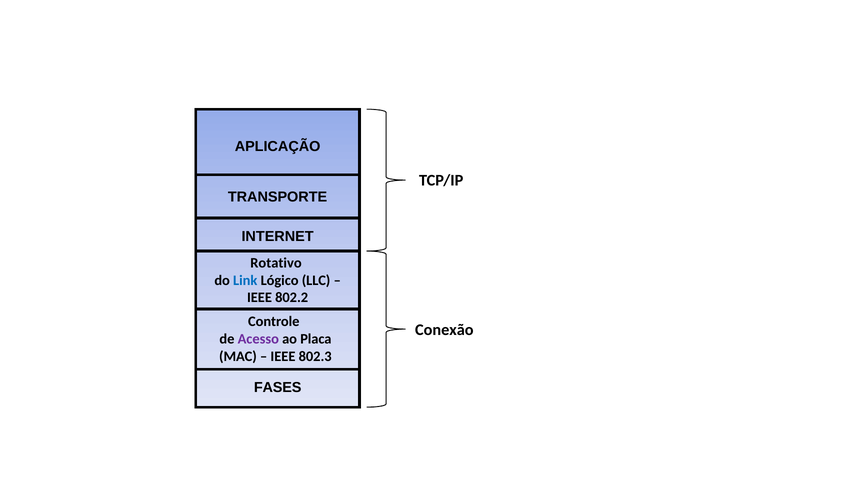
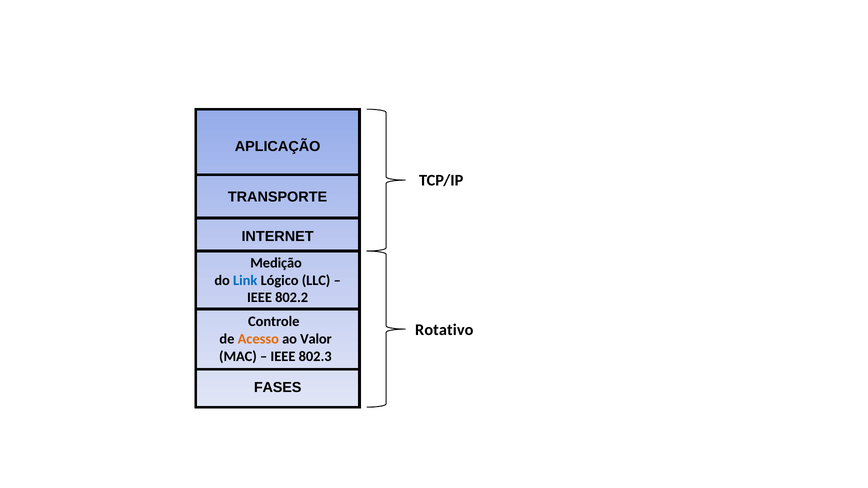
Rotativo: Rotativo -> Medição
Conexão: Conexão -> Rotativo
Acesso colour: purple -> orange
Placa: Placa -> Valor
